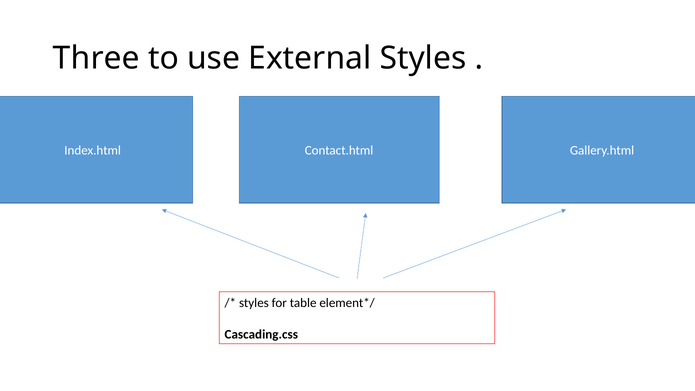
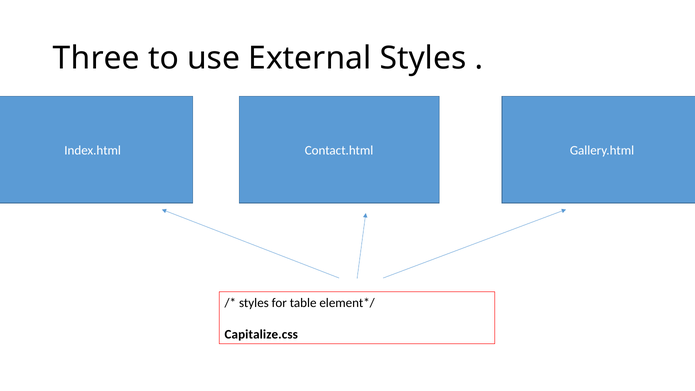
Cascading.css: Cascading.css -> Capitalize.css
